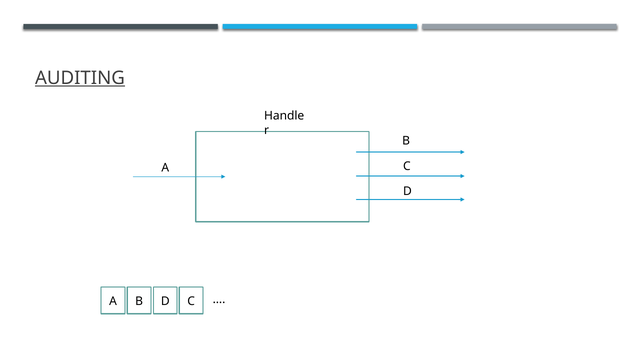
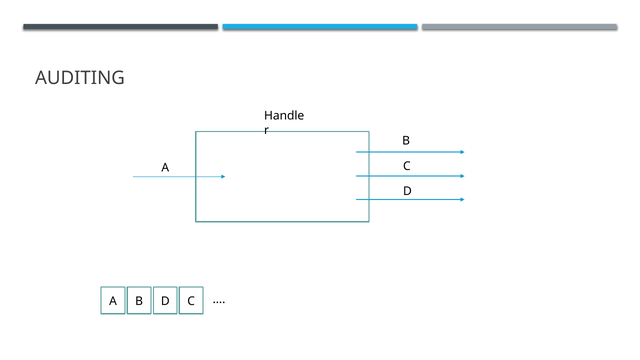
AUDITING underline: present -> none
